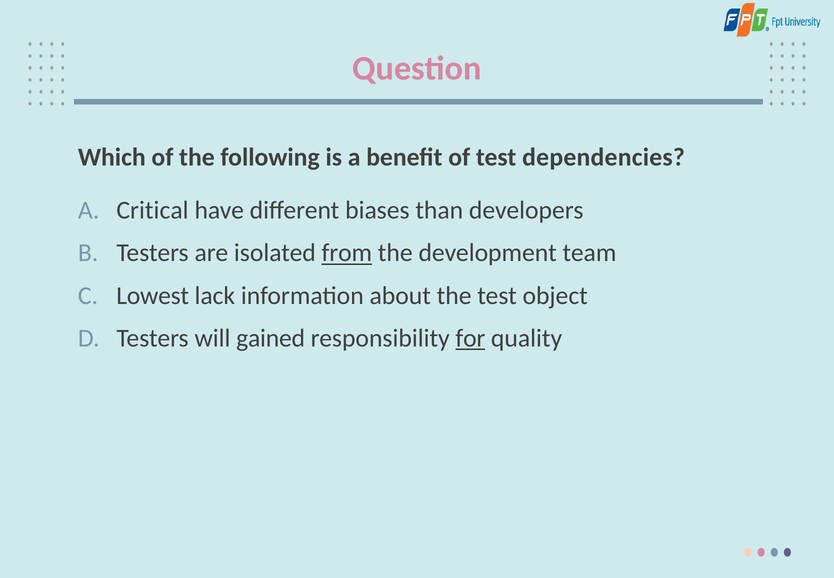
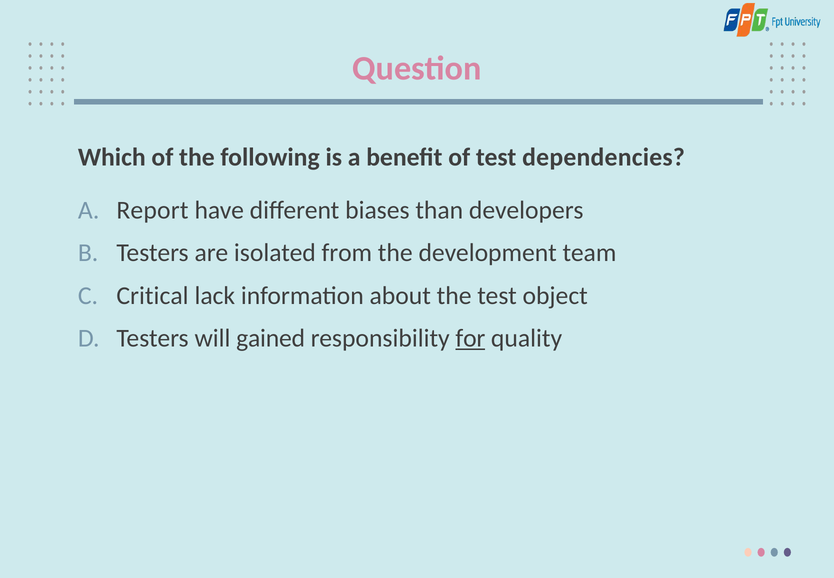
Critical: Critical -> Report
from underline: present -> none
Lowest: Lowest -> Critical
